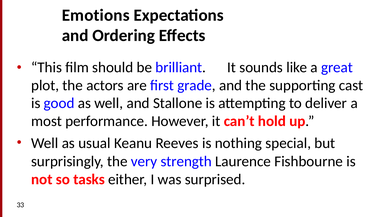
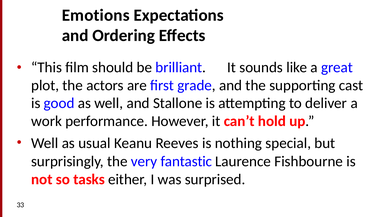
most: most -> work
strength: strength -> fantastic
